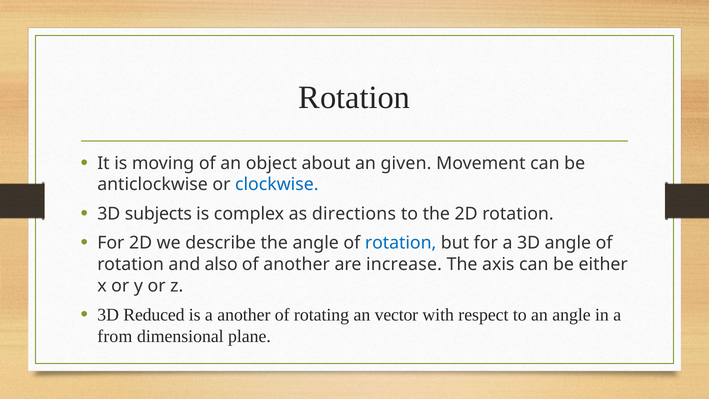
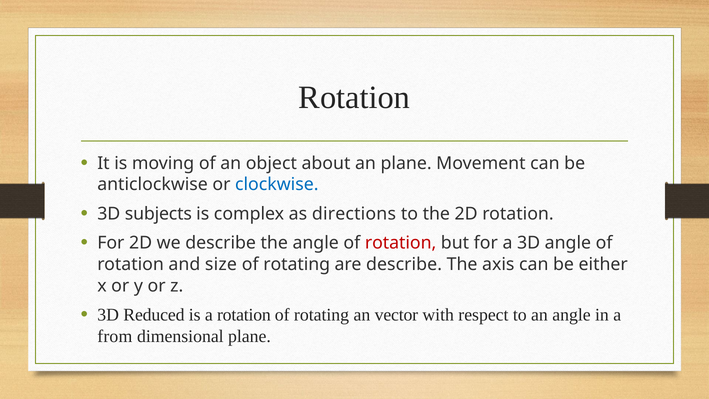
an given: given -> plane
rotation at (401, 243) colour: blue -> red
also: also -> size
another at (297, 264): another -> rotating
are increase: increase -> describe
a another: another -> rotation
